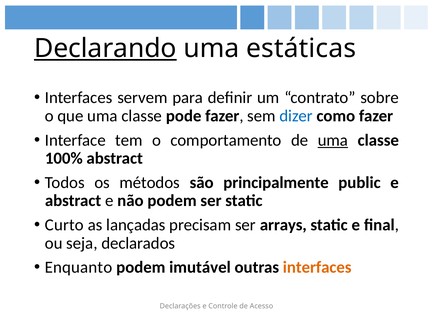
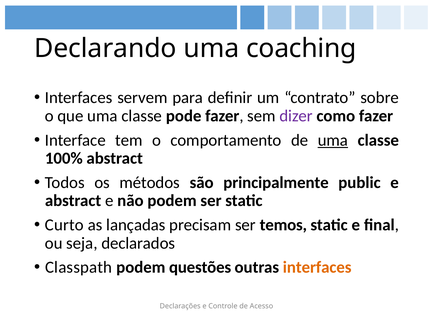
Declarando underline: present -> none
estáticas: estáticas -> coaching
dizer colour: blue -> purple
arrays: arrays -> temos
Enquanto: Enquanto -> Classpath
imutável: imutável -> questões
